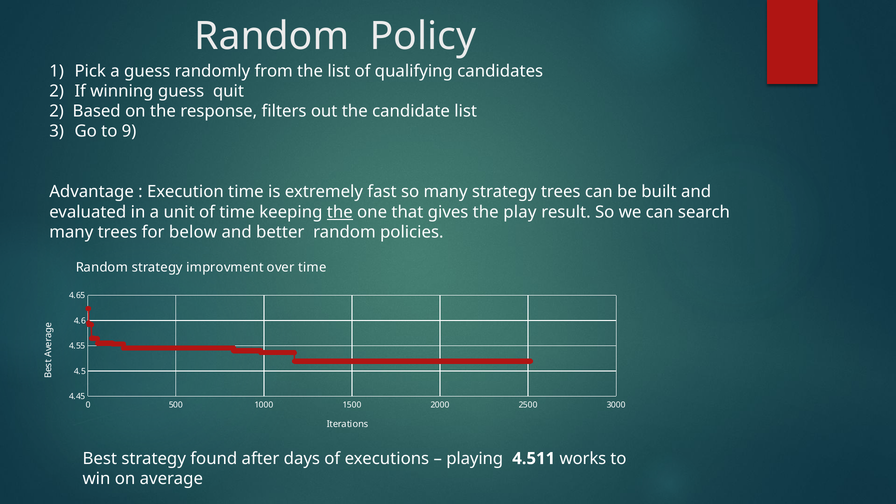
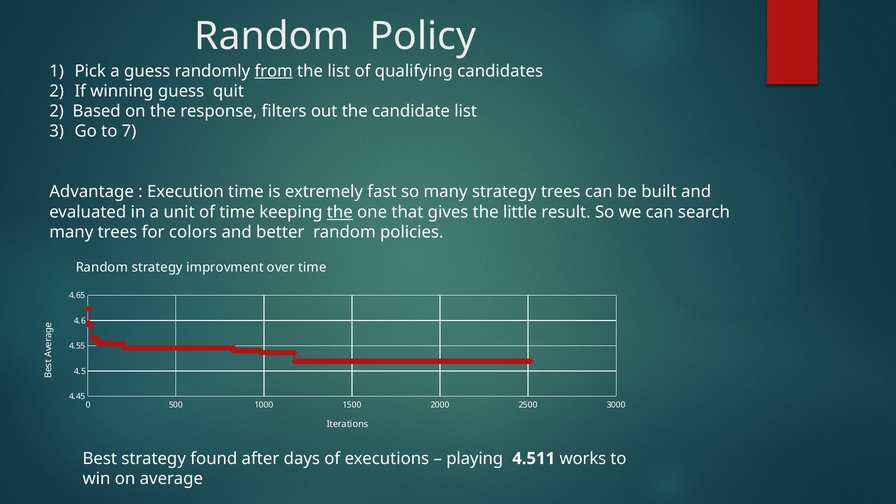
from underline: none -> present
9: 9 -> 7
play: play -> little
below: below -> colors
